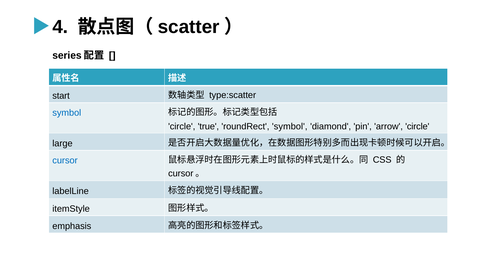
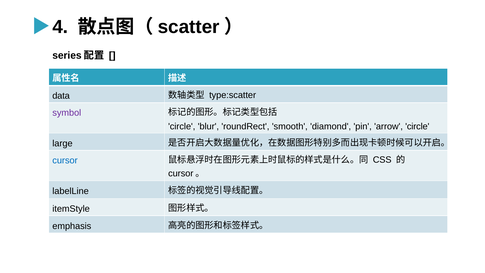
start: start -> data
symbol at (67, 113) colour: blue -> purple
true: true -> blur
roundRect symbol: symbol -> smooth
